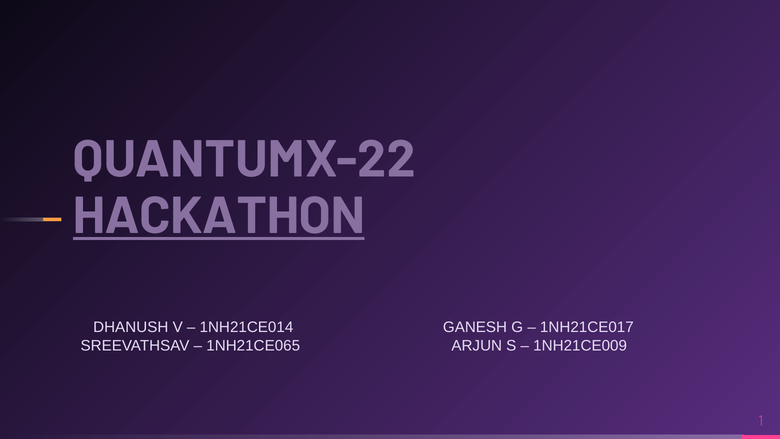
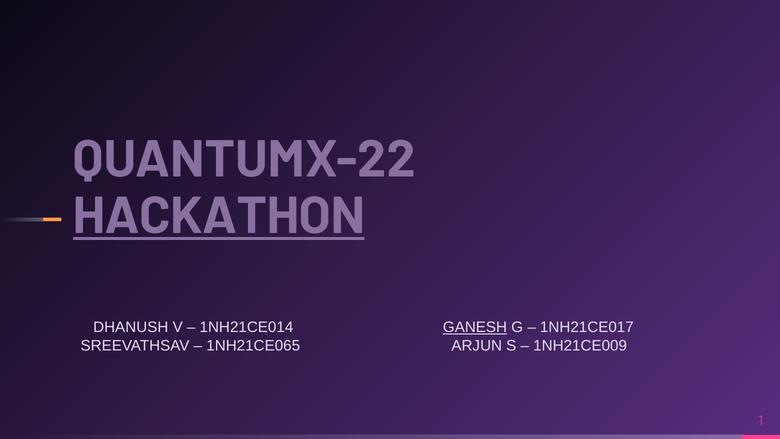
GANESH underline: none -> present
